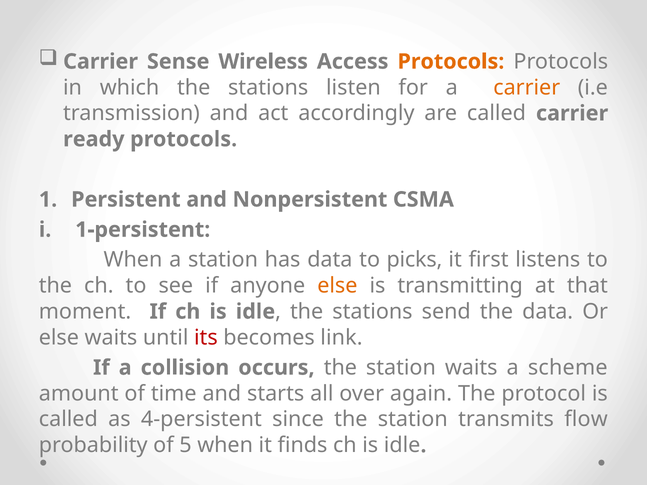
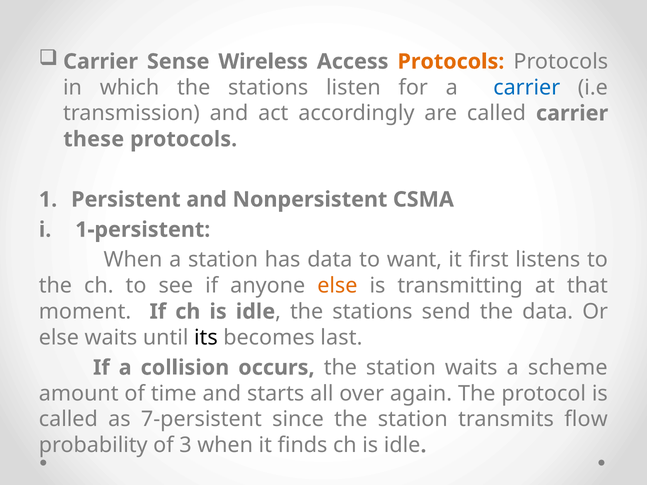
carrier at (527, 87) colour: orange -> blue
ready: ready -> these
picks: picks -> want
its colour: red -> black
link: link -> last
4-persistent: 4-persistent -> 7-persistent
5: 5 -> 3
